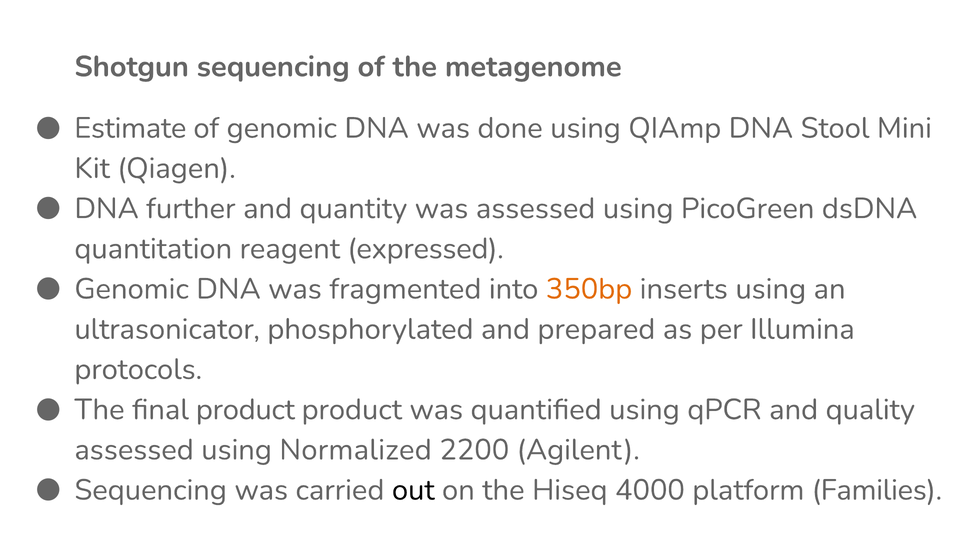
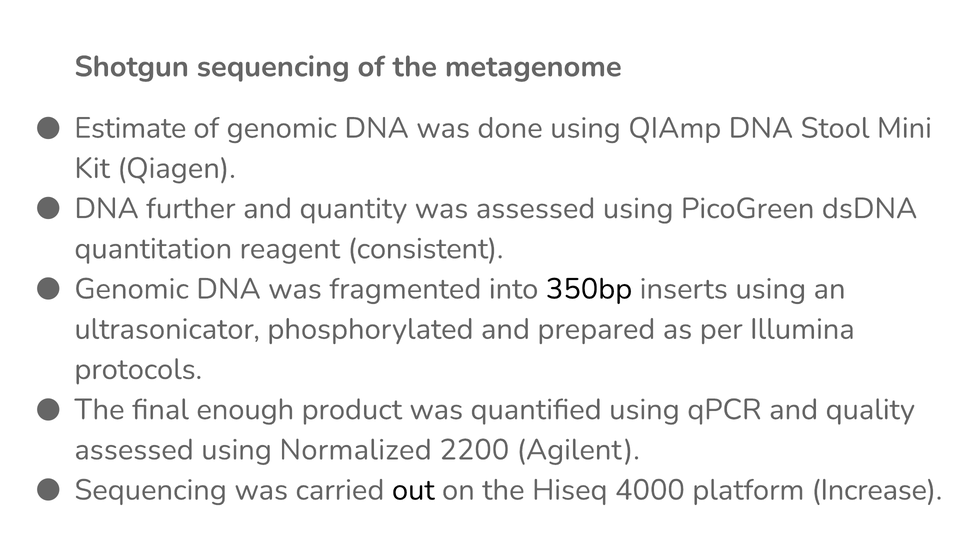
expressed: expressed -> consistent
350bp colour: orange -> black
final product: product -> enough
Families: Families -> Increase
